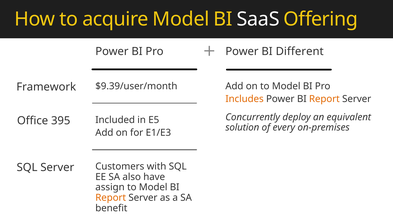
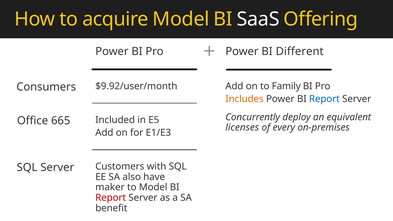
$9.39/user/month: $9.39/user/month -> $9.92/user/month
on to Model: Model -> Family
Framework: Framework -> Consumers
Report at (324, 99) colour: orange -> blue
395: 395 -> 665
solution: solution -> licenses
assign: assign -> maker
Report at (111, 198) colour: orange -> red
